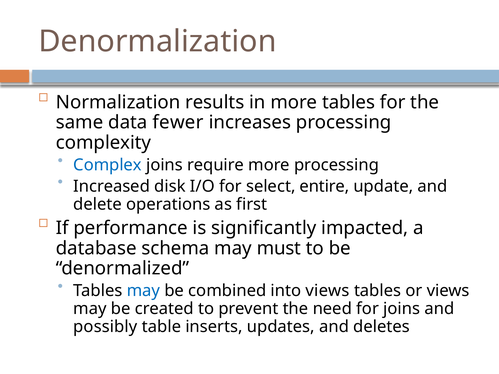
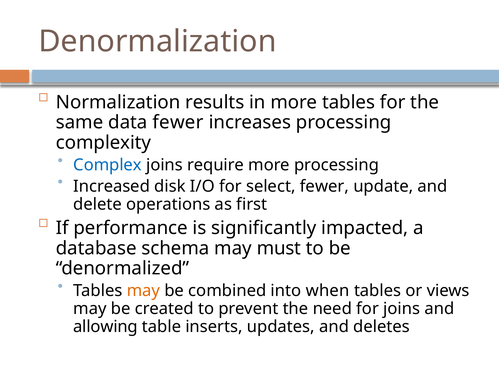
select entire: entire -> fewer
may at (143, 291) colour: blue -> orange
into views: views -> when
possibly: possibly -> allowing
